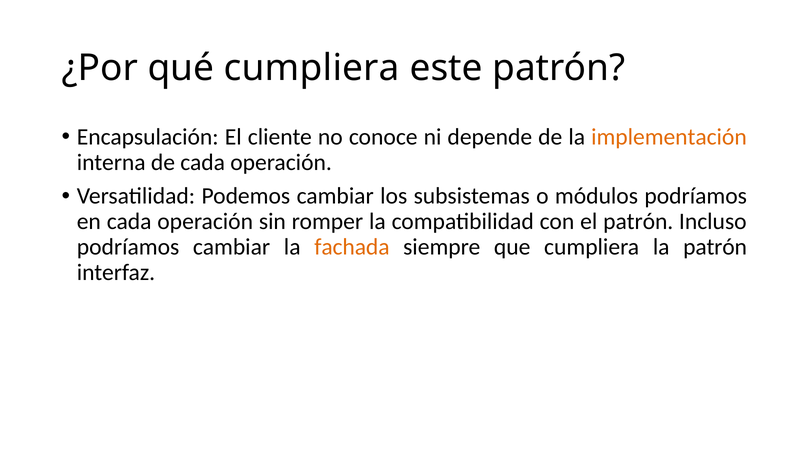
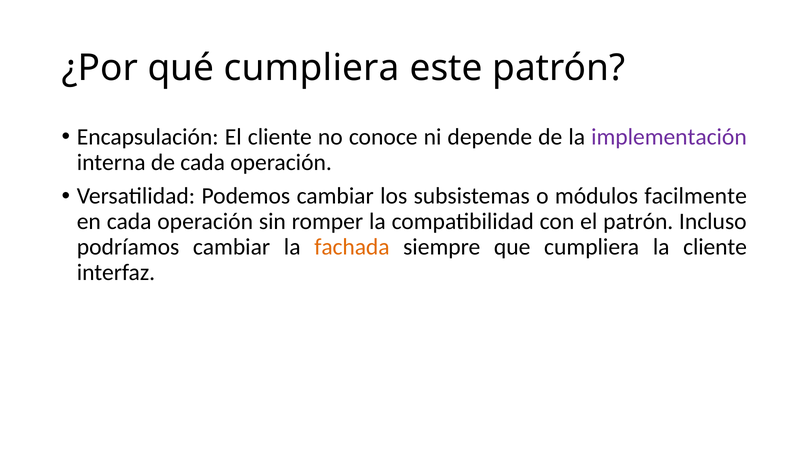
implementación colour: orange -> purple
módulos podríamos: podríamos -> facilmente
la patrón: patrón -> cliente
